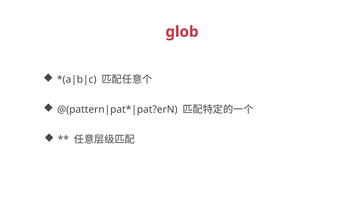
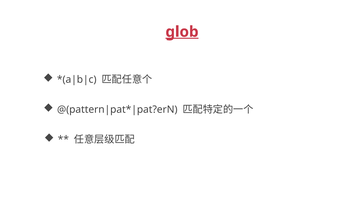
glob underline: none -> present
